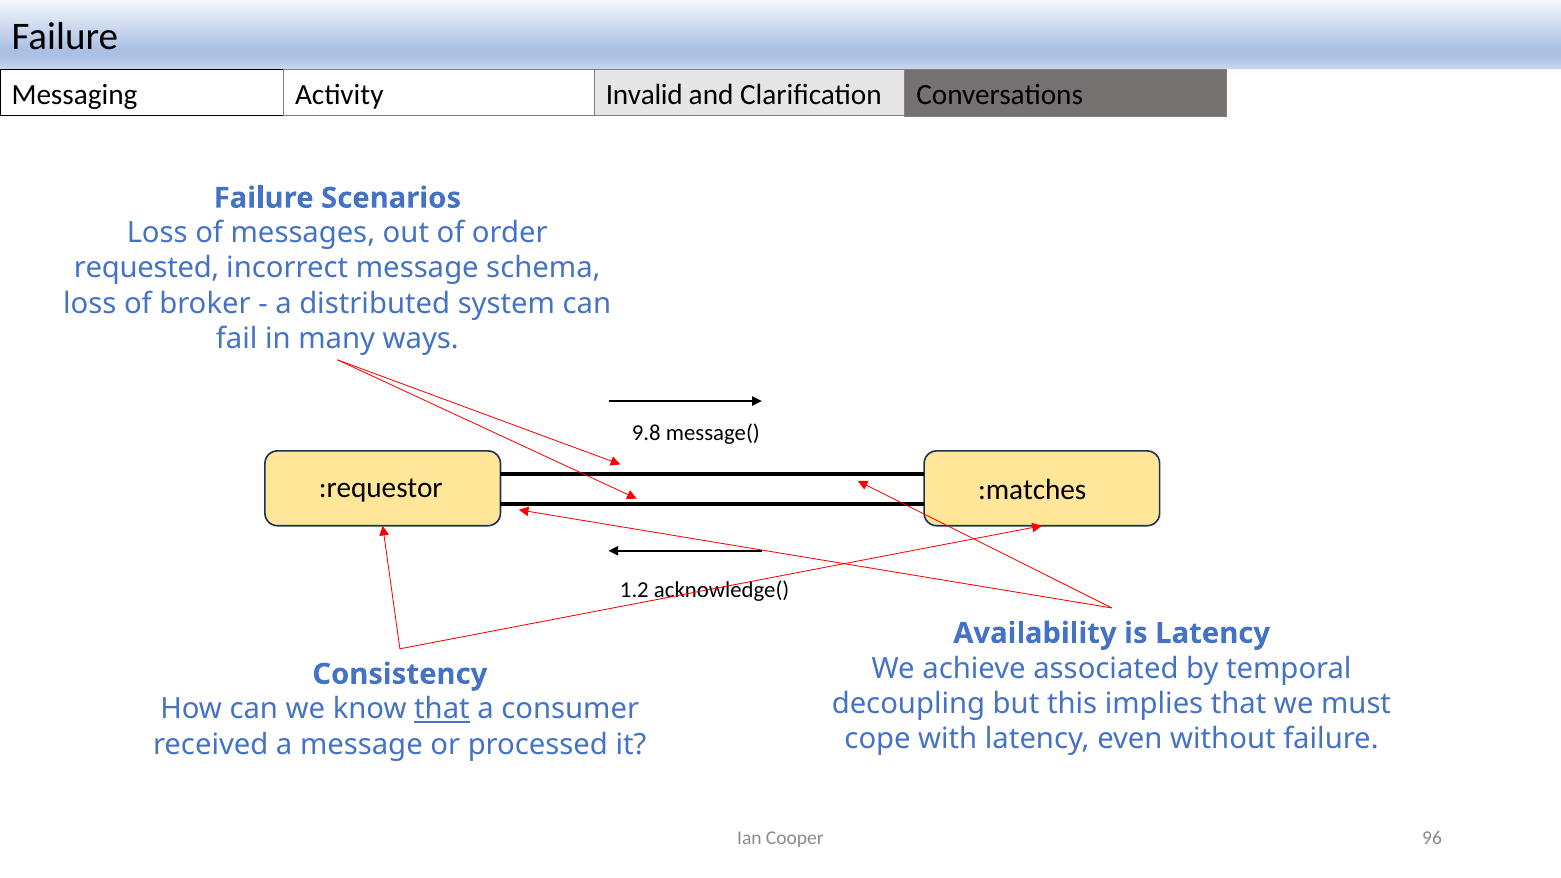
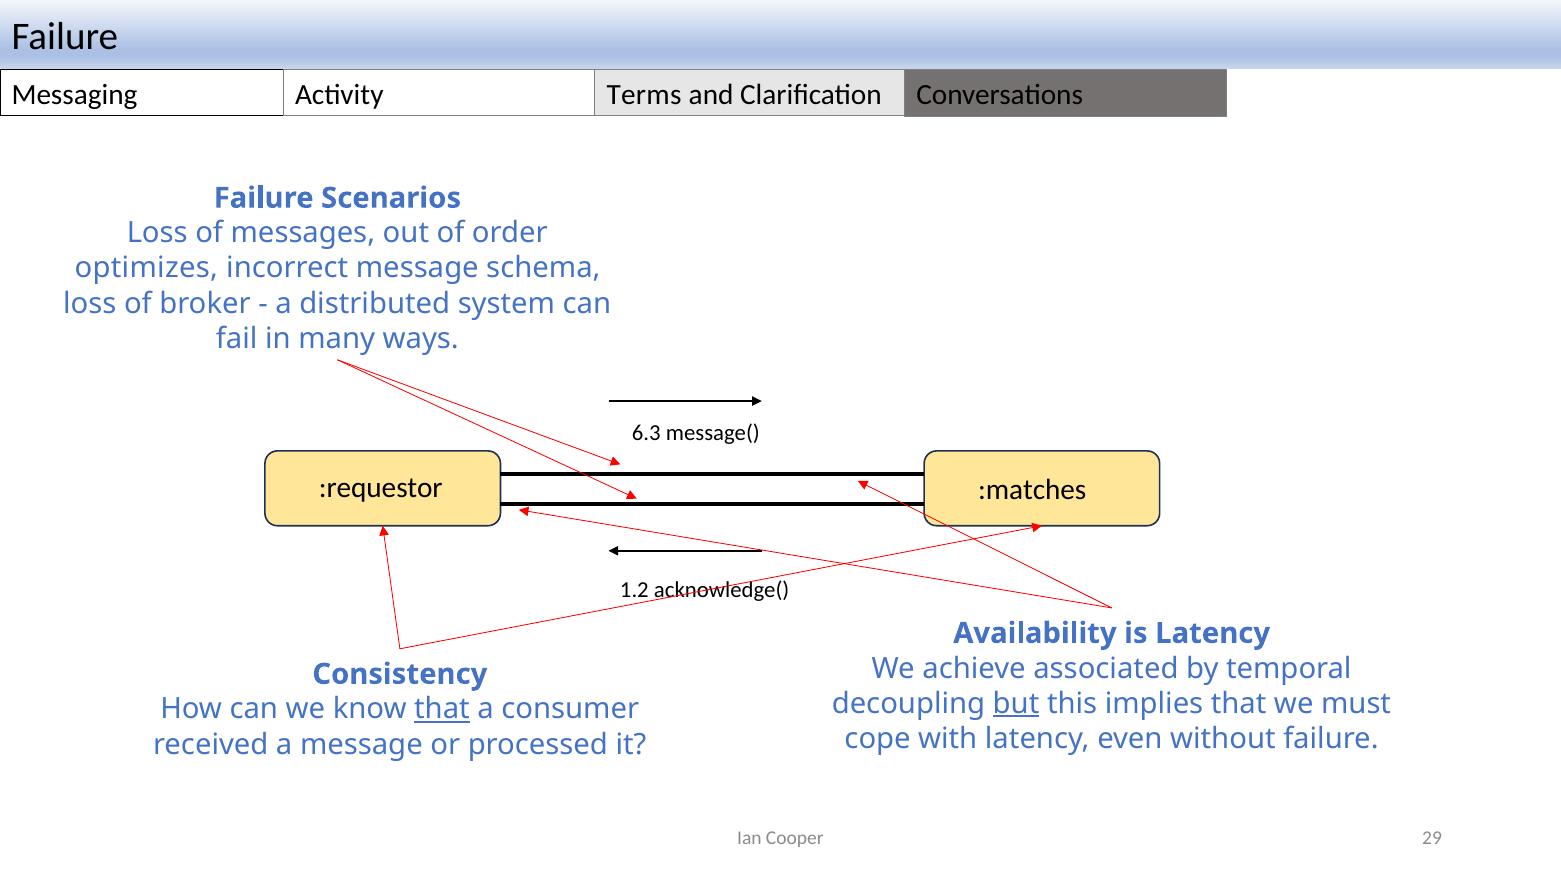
Invalid: Invalid -> Terms
requested: requested -> optimizes
9.8: 9.8 -> 6.3
but underline: none -> present
96: 96 -> 29
